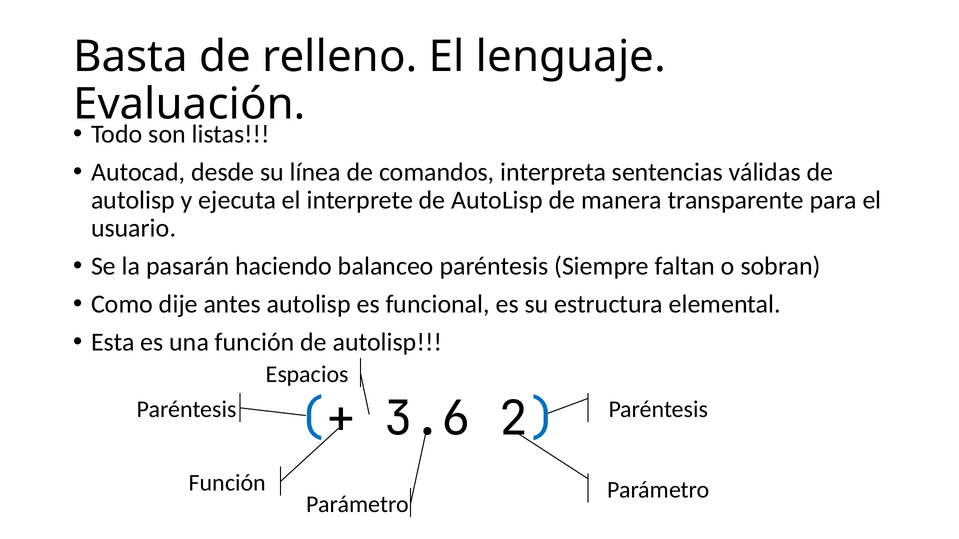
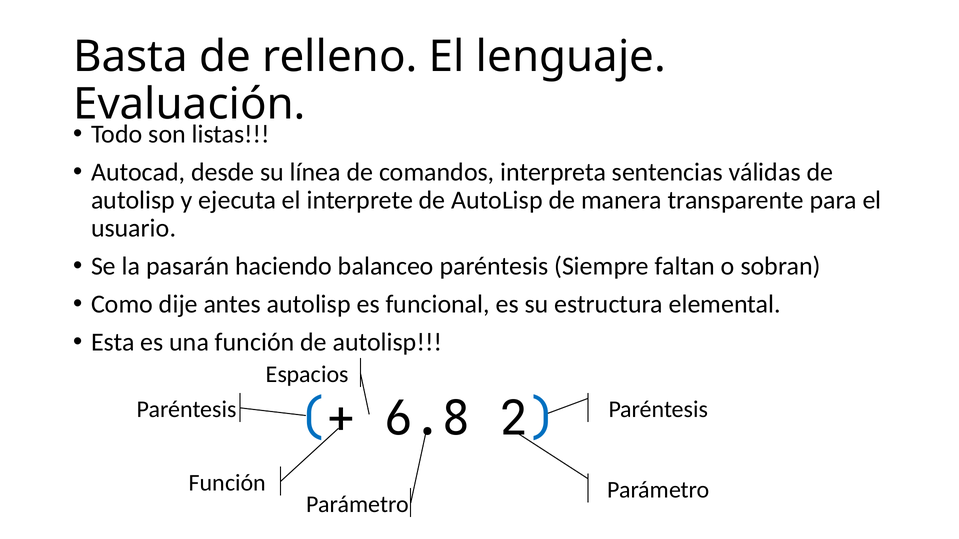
3.6: 3.6 -> 6.8
